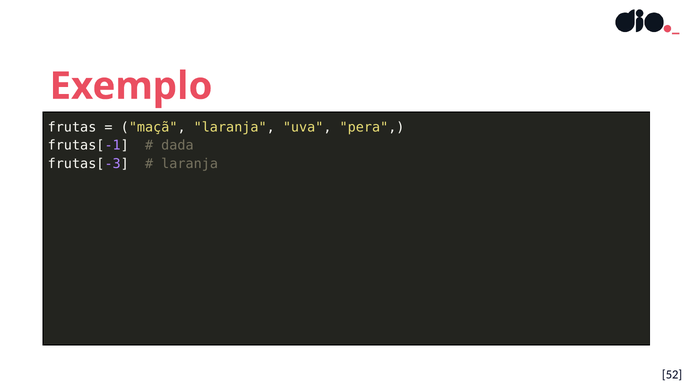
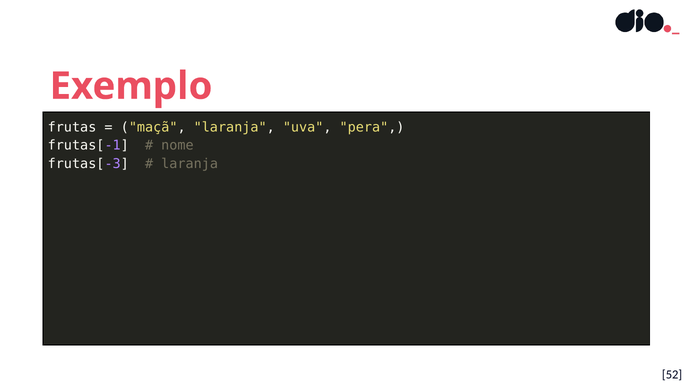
dada: dada -> nome
